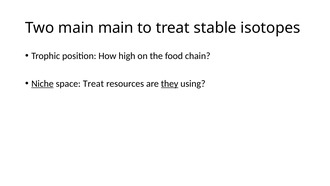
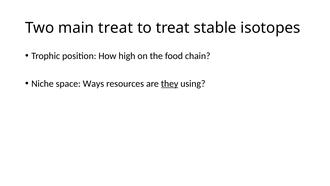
main main: main -> treat
Niche underline: present -> none
space Treat: Treat -> Ways
